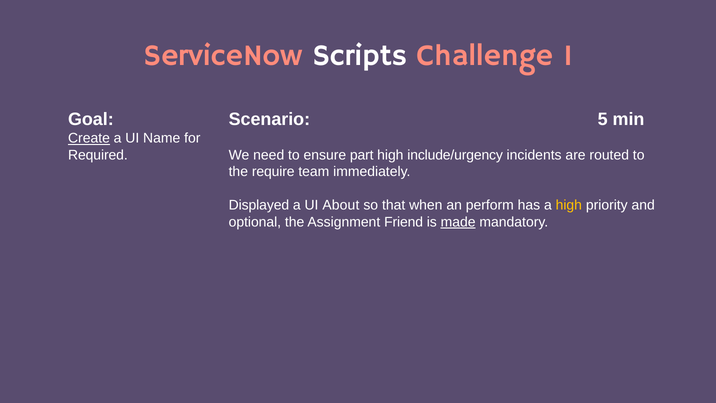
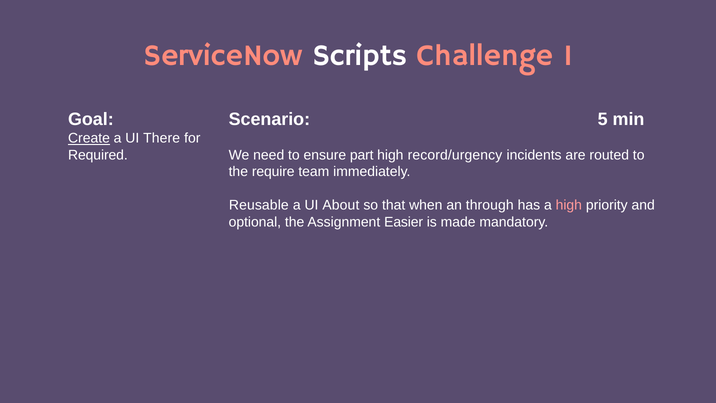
Name: Name -> There
include/urgency: include/urgency -> record/urgency
Displayed: Displayed -> Reusable
perform: perform -> through
high at (569, 205) colour: yellow -> pink
Friend: Friend -> Easier
made underline: present -> none
